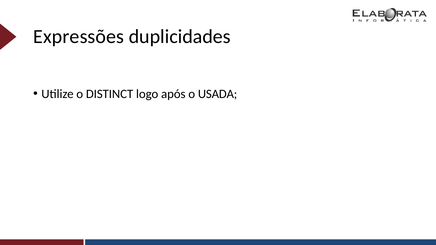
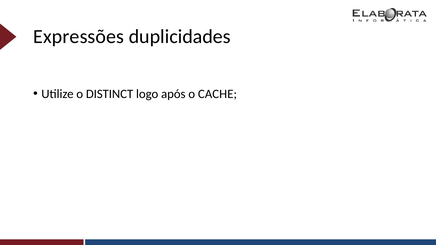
USADA: USADA -> CACHE
